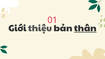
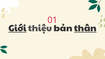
Giới underline: none -> present
